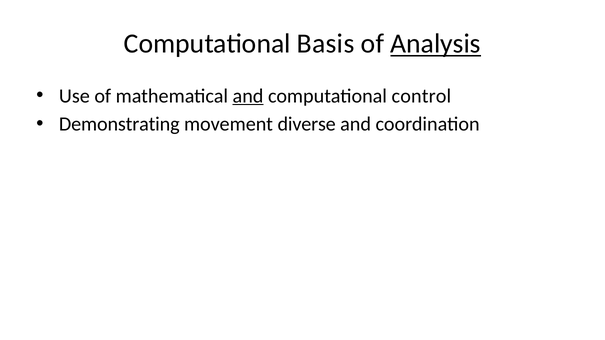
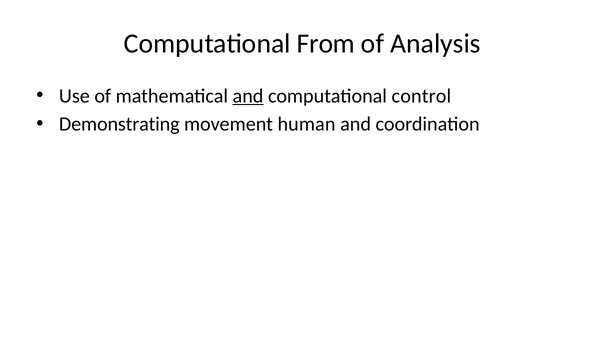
Basis: Basis -> From
Analysis underline: present -> none
diverse: diverse -> human
